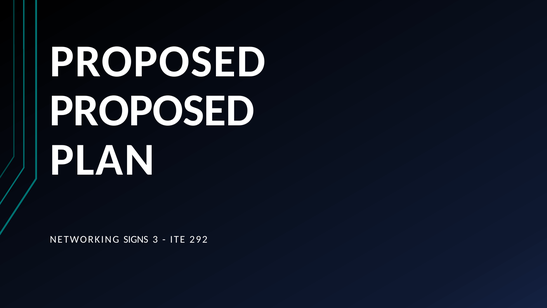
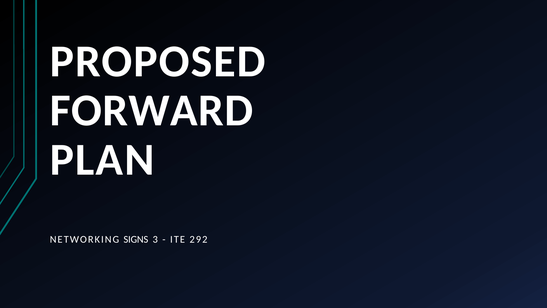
PROPOSED at (152, 110): PROPOSED -> FORWARD
